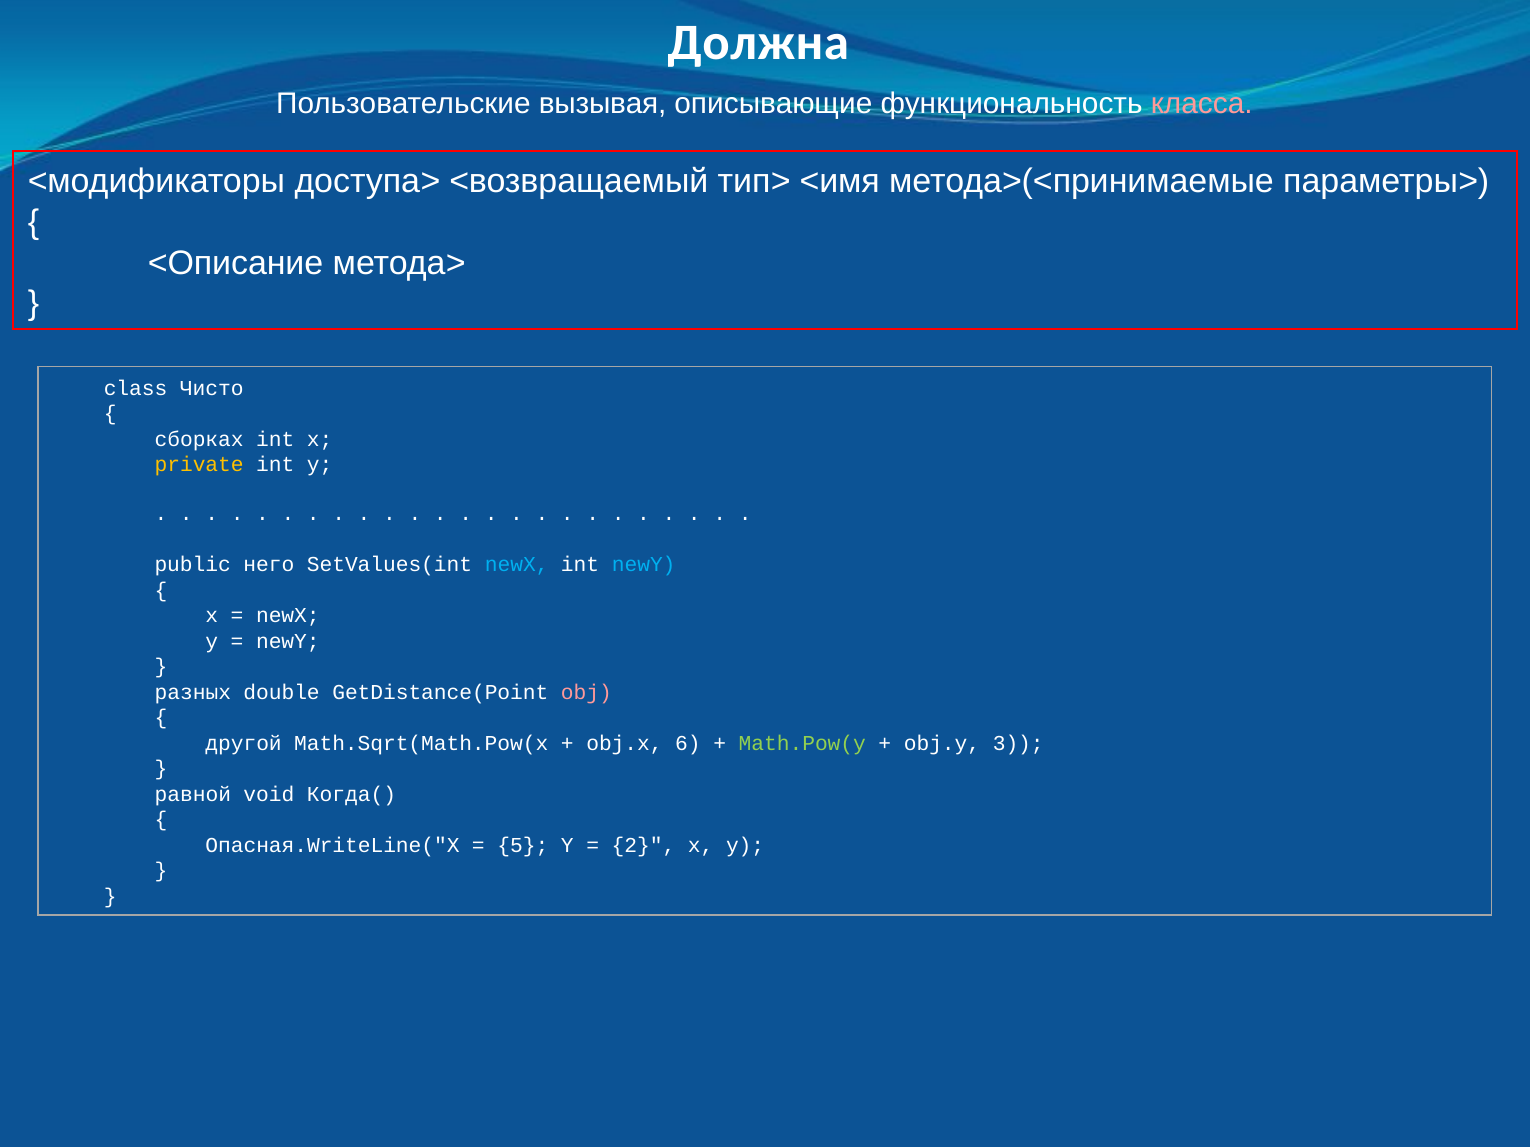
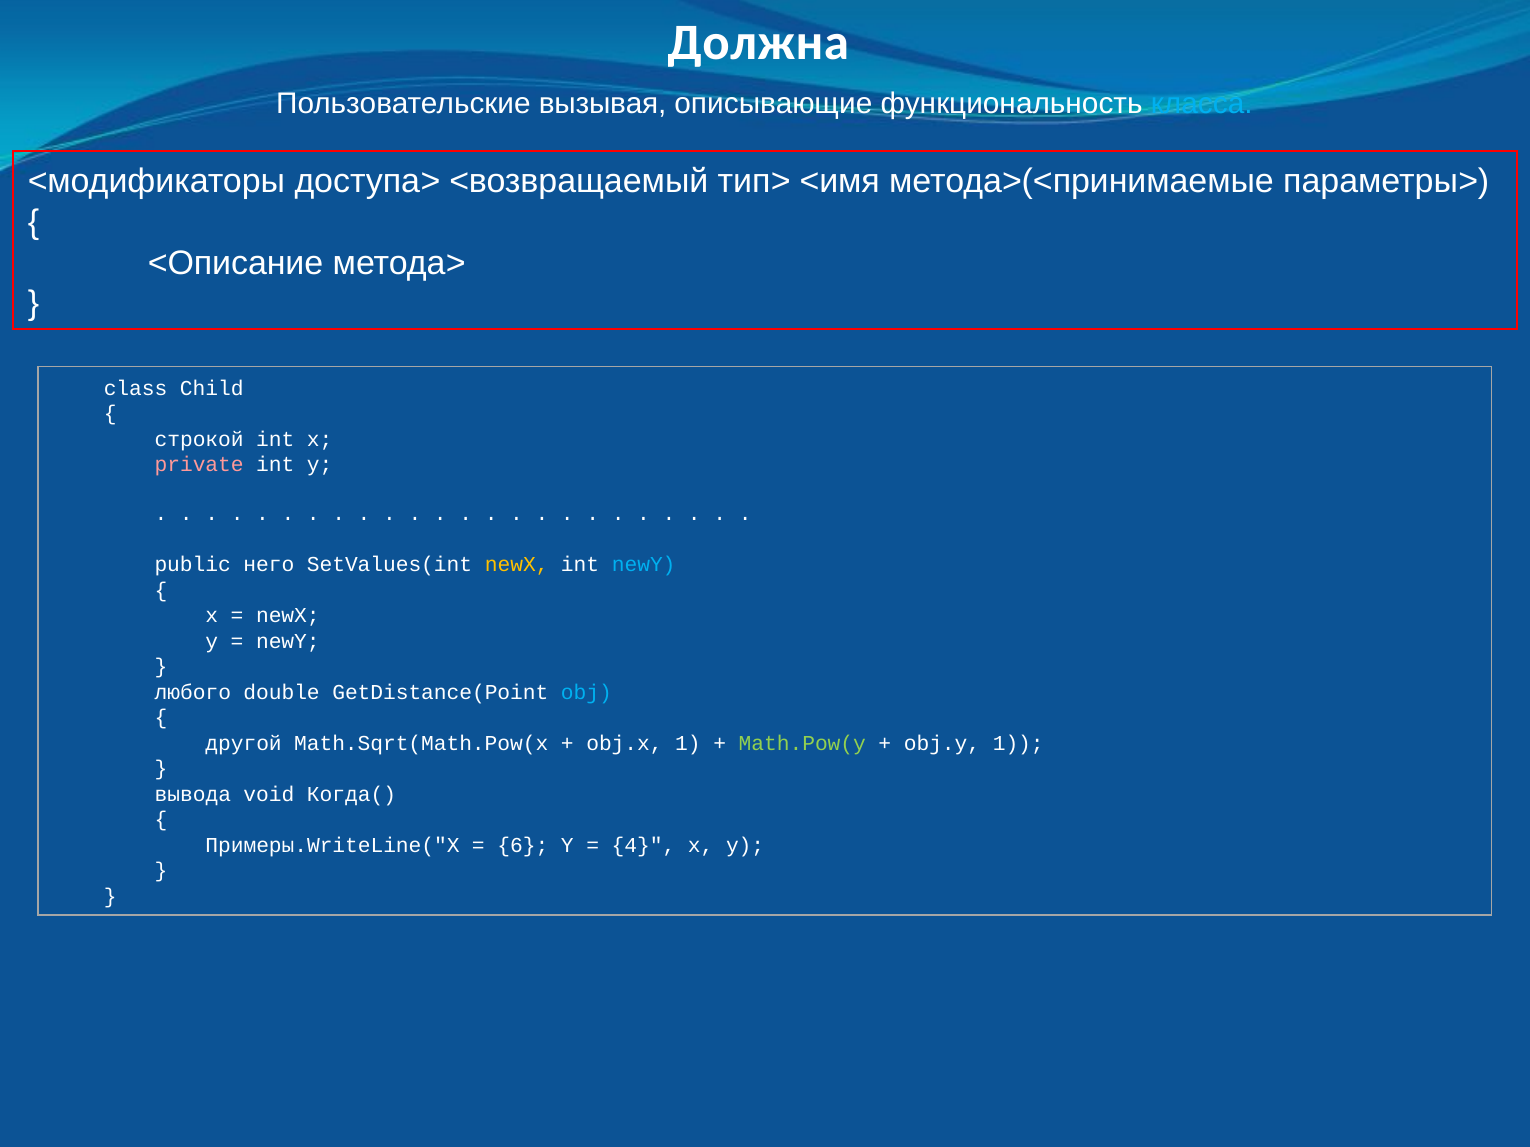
класса colour: pink -> light blue
Чисто: Чисто -> Child
сборках: сборках -> строкой
private colour: yellow -> pink
newX at (517, 565) colour: light blue -> yellow
разных: разных -> любого
obj colour: pink -> light blue
obj.x 6: 6 -> 1
obj.y 3: 3 -> 1
равной: равной -> вывода
Опасная.WriteLine("X: Опасная.WriteLine("X -> Примеры.WriteLine("X
5: 5 -> 6
2: 2 -> 4
